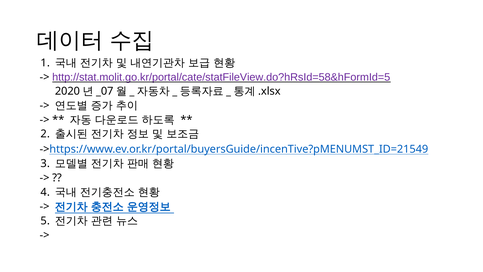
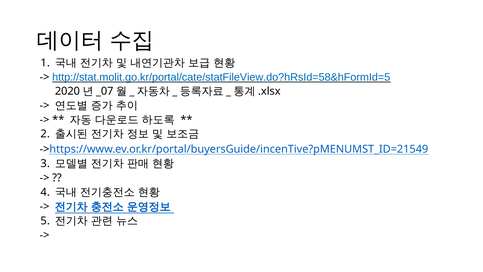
http://stat.molit.go.kr/portal/cate/statFileView.do?hRsId=58&hFormId=5 colour: purple -> blue
